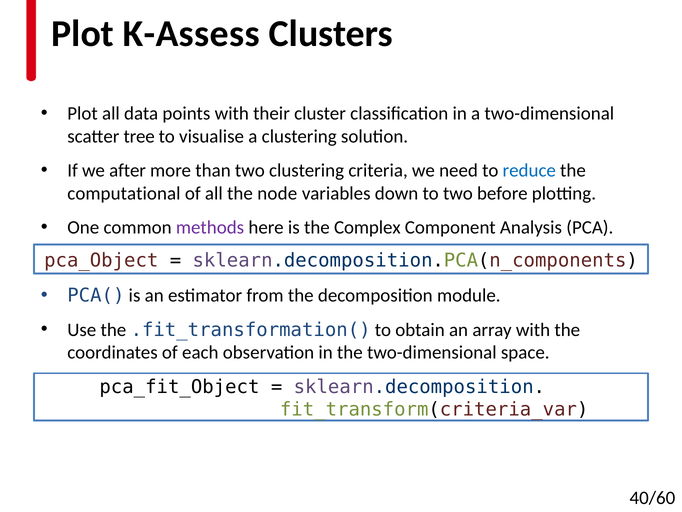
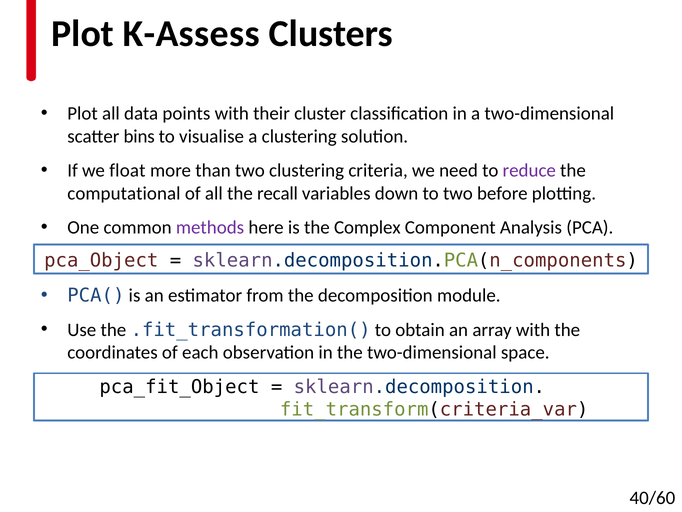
tree: tree -> bins
after: after -> float
reduce colour: blue -> purple
node: node -> recall
